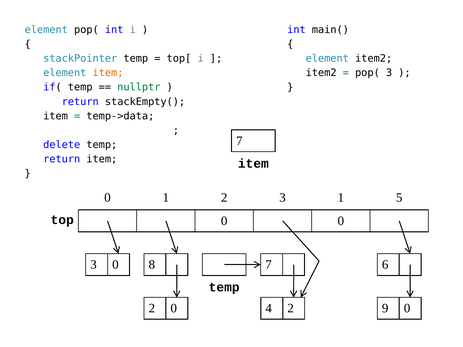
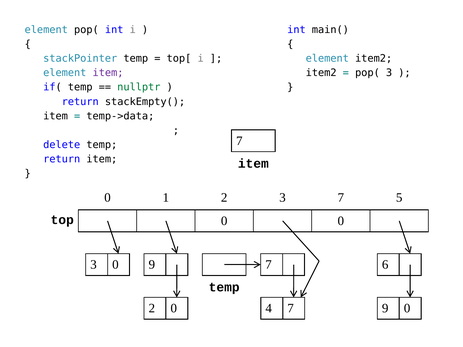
item at (108, 73) colour: orange -> purple
3 1: 1 -> 7
0 8: 8 -> 9
4 2: 2 -> 7
